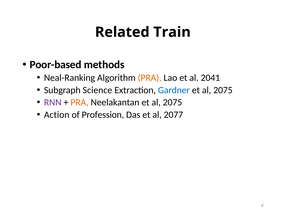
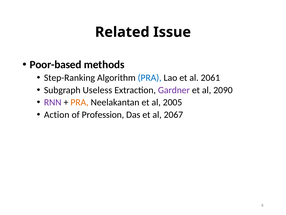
Train: Train -> Issue
Neal-Ranking: Neal-Ranking -> Step-Ranking
PRA at (150, 78) colour: orange -> blue
2041: 2041 -> 2061
Science: Science -> Useless
Gardner colour: blue -> purple
2075 at (223, 90): 2075 -> 2090
Neelakantan et al 2075: 2075 -> 2005
2077: 2077 -> 2067
